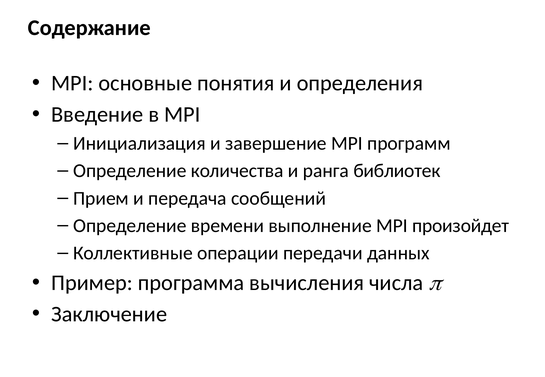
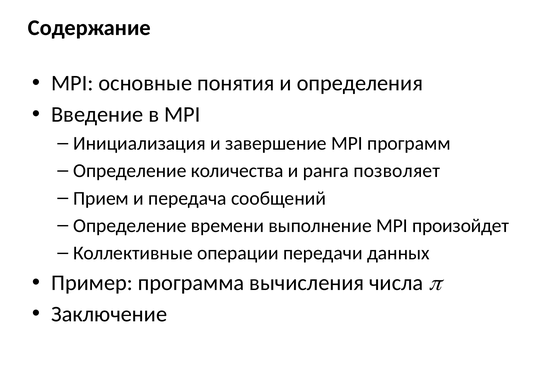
библиотек: библиотек -> позволяет
